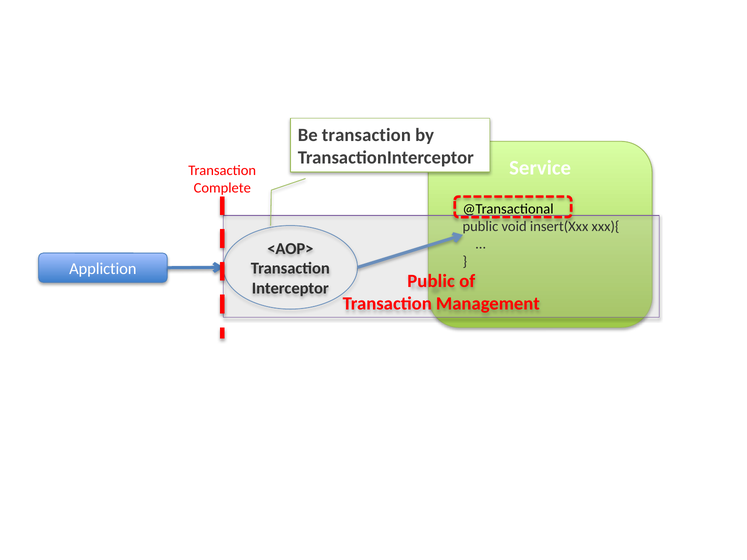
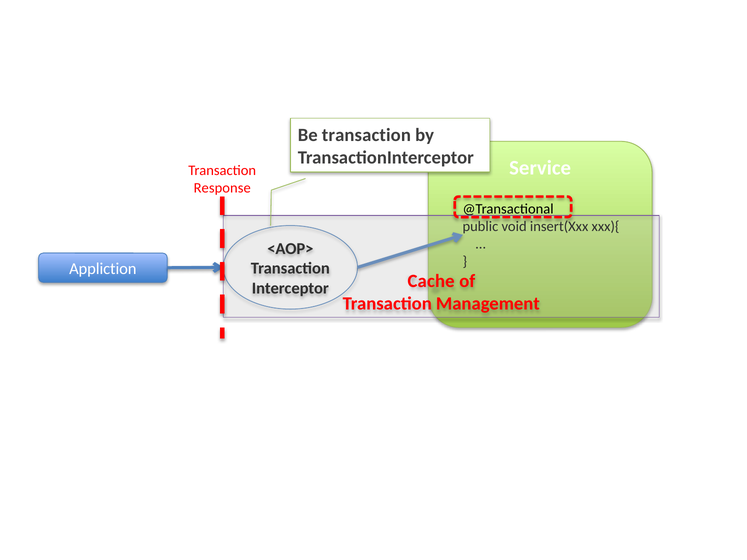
Complete: Complete -> Response
Public at (431, 281): Public -> Cache
